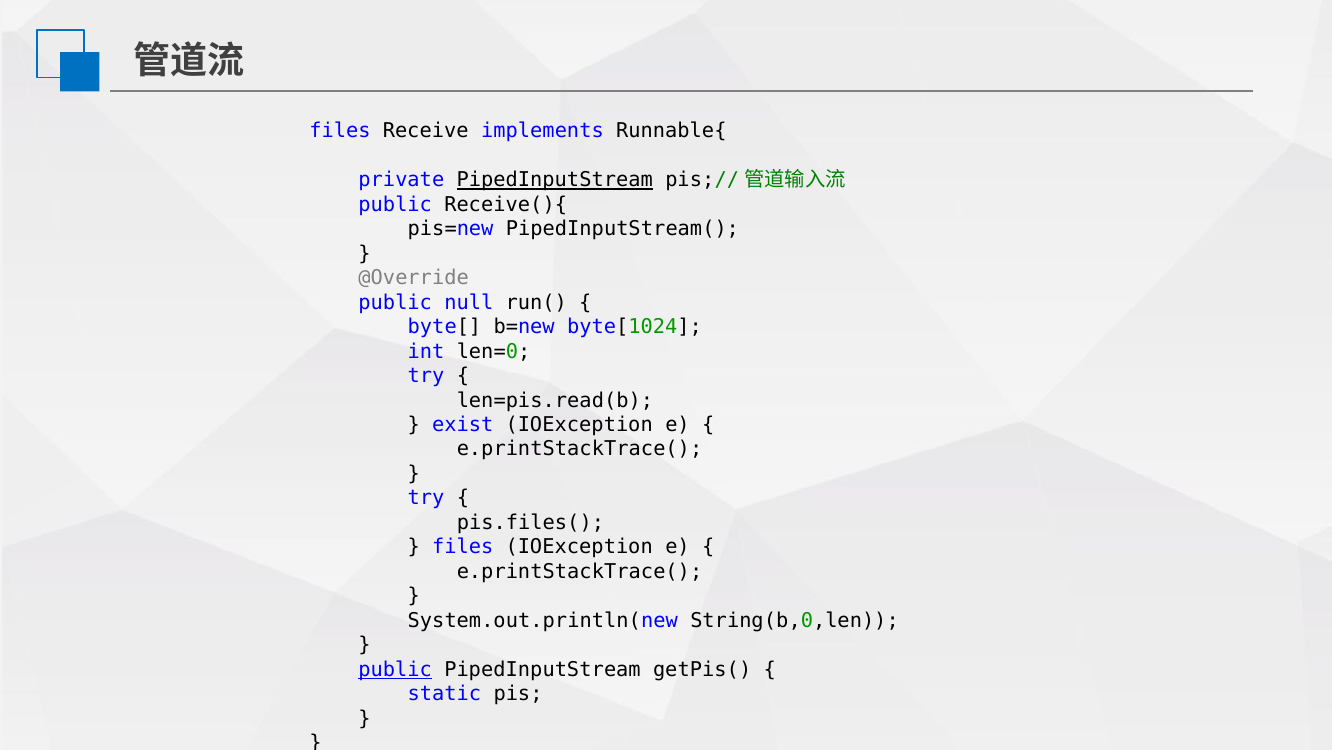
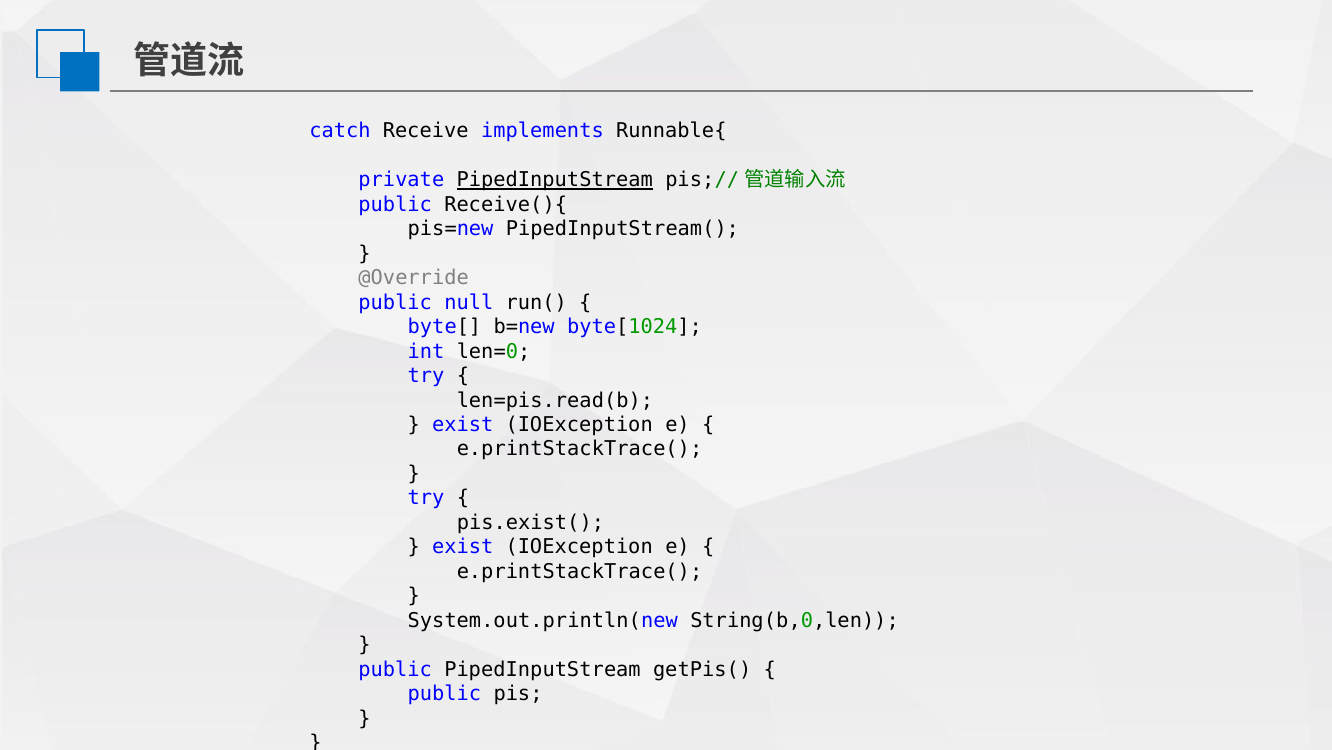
files at (340, 131): files -> catch
pis.files(: pis.files( -> pis.exist(
files at (463, 547): files -> exist
public at (395, 669) underline: present -> none
static at (444, 693): static -> public
